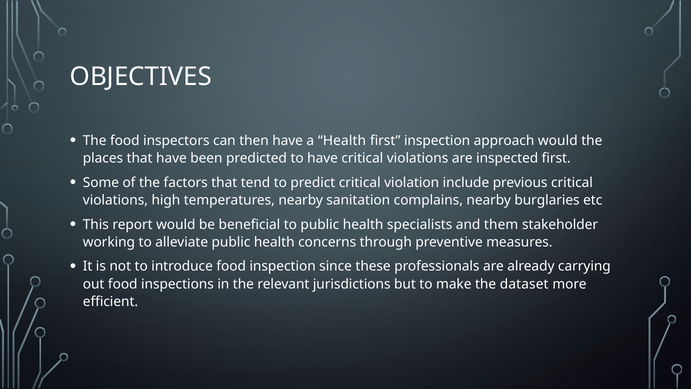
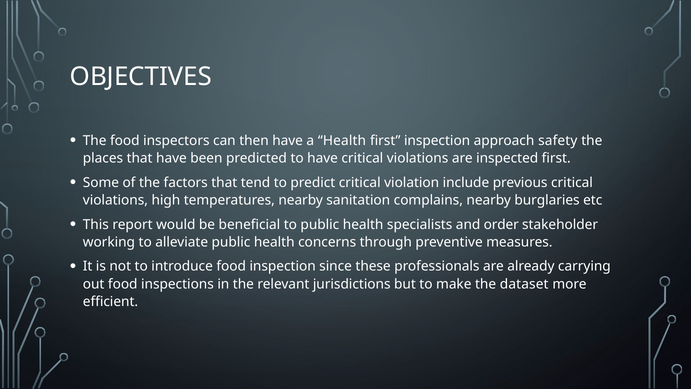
approach would: would -> safety
them: them -> order
